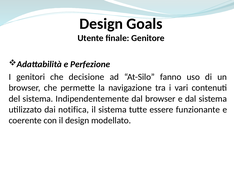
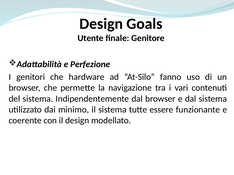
decisione: decisione -> hardware
notifica: notifica -> minimo
